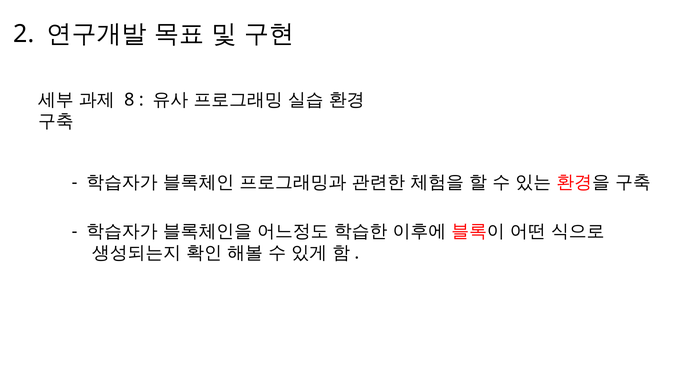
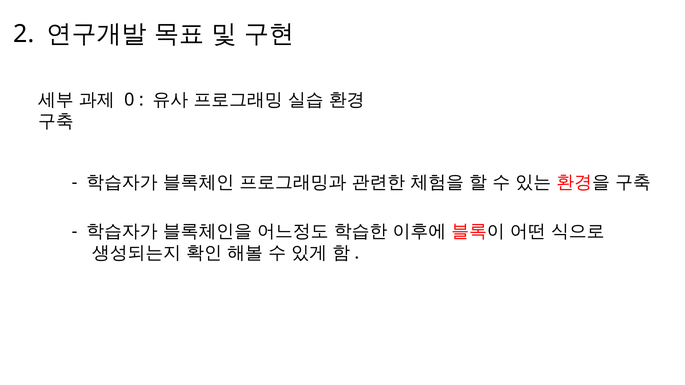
8: 8 -> 0
